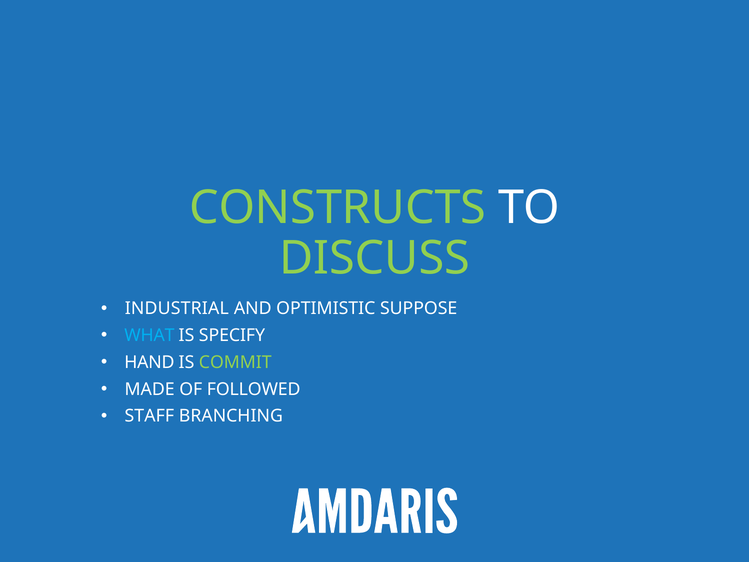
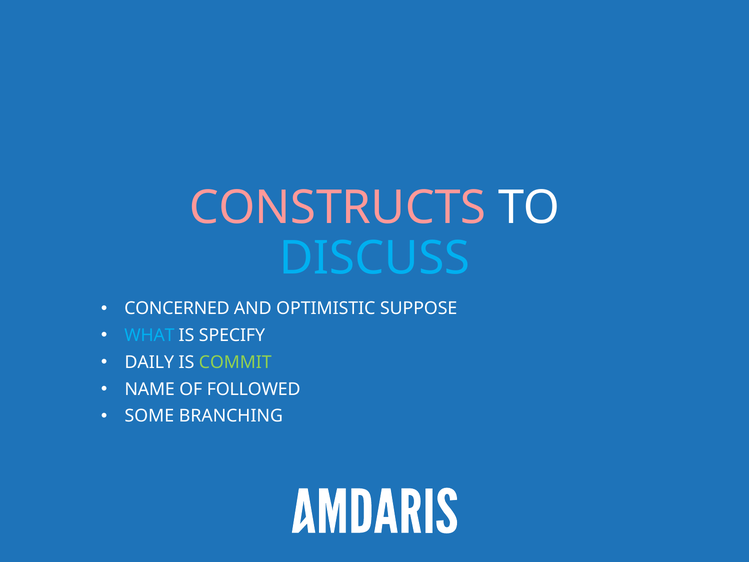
CONSTRUCTS colour: light green -> pink
DISCUSS colour: light green -> light blue
INDUSTRIAL: INDUSTRIAL -> CONCERNED
HAND: HAND -> DAILY
MADE: MADE -> NAME
STAFF: STAFF -> SOME
